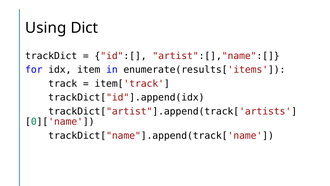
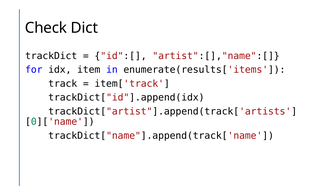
Using: Using -> Check
